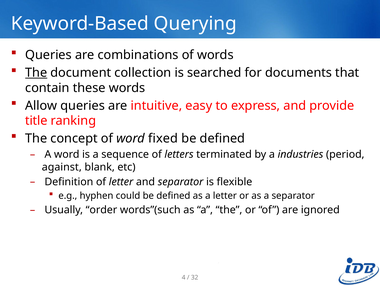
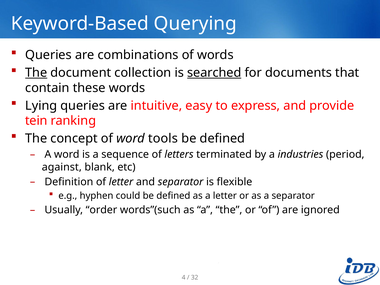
searched underline: none -> present
Allow: Allow -> Lying
title: title -> tein
fixed: fixed -> tools
